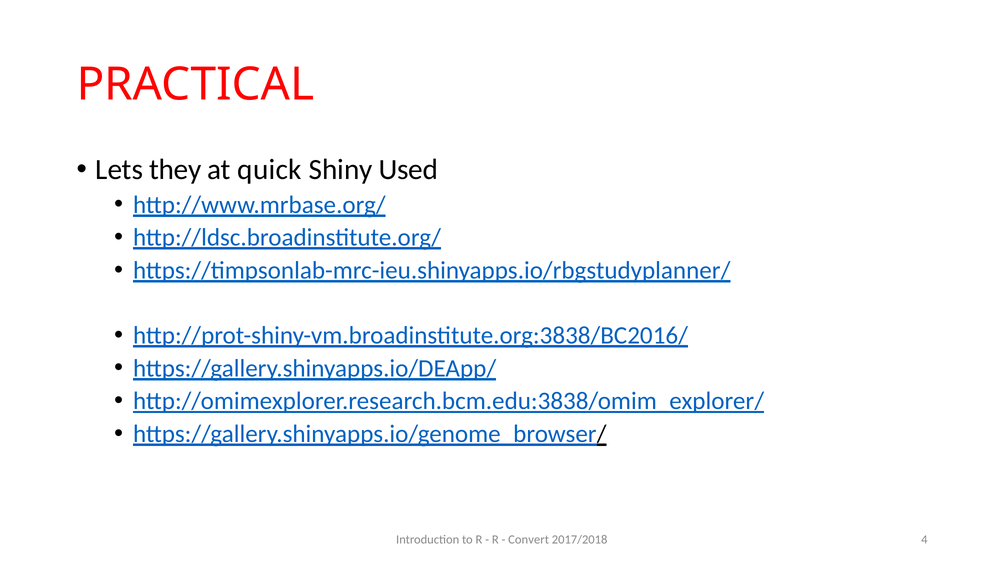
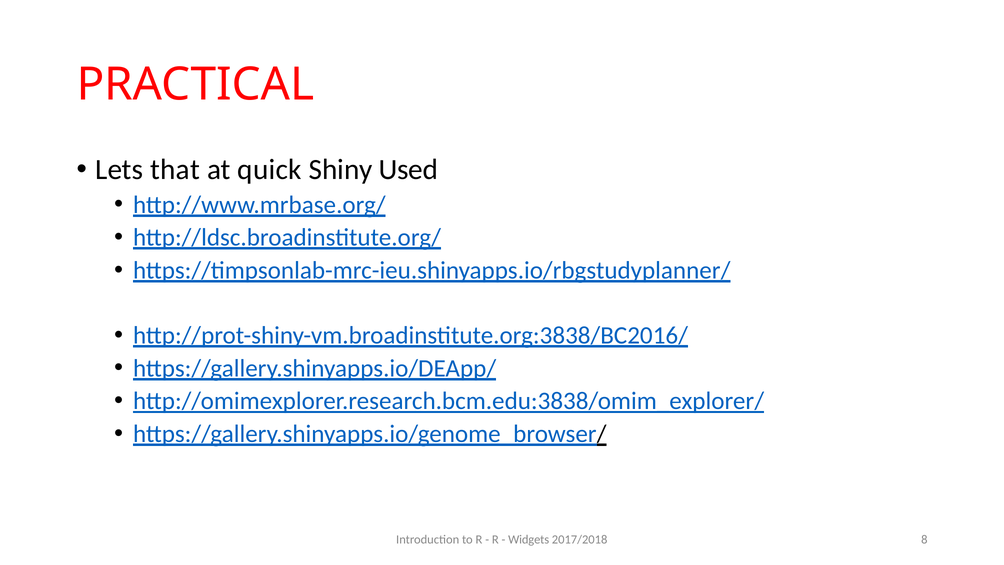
they: they -> that
Convert: Convert -> Widgets
4: 4 -> 8
